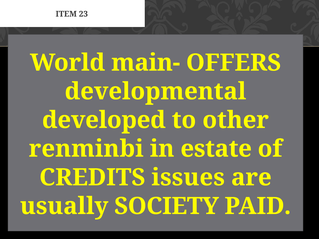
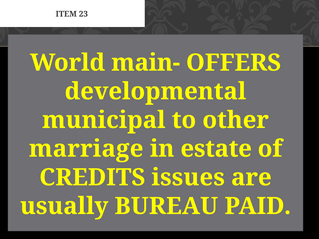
developed: developed -> municipal
renminbi: renminbi -> marriage
SOCIETY: SOCIETY -> BUREAU
